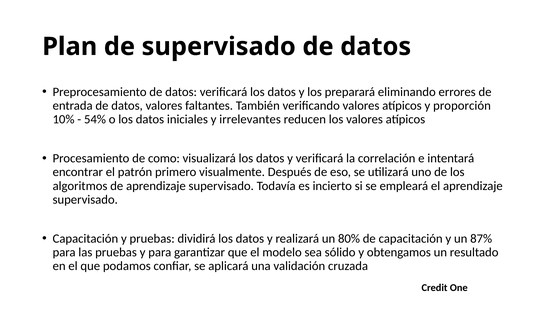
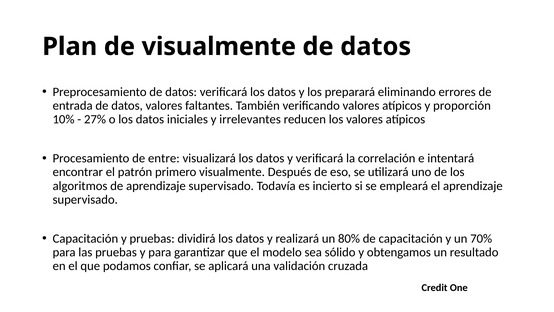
de supervisado: supervisado -> visualmente
54%: 54% -> 27%
como: como -> entre
87%: 87% -> 70%
